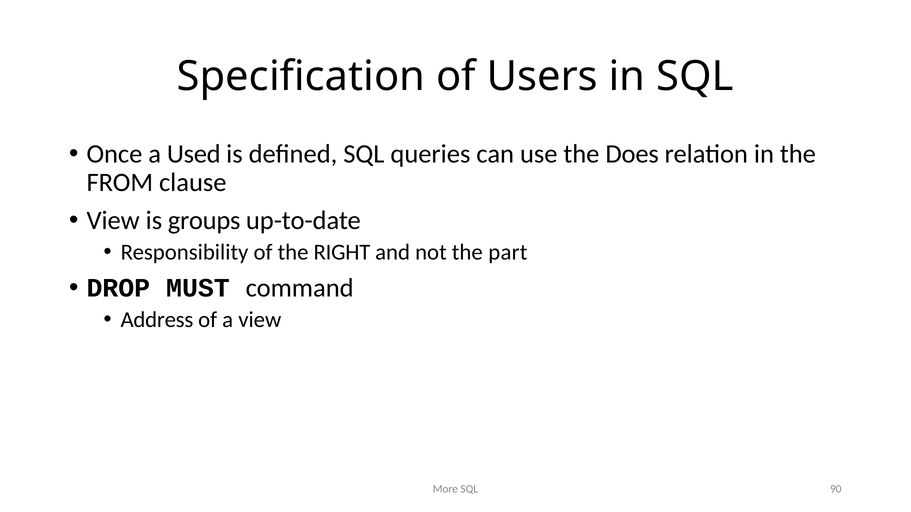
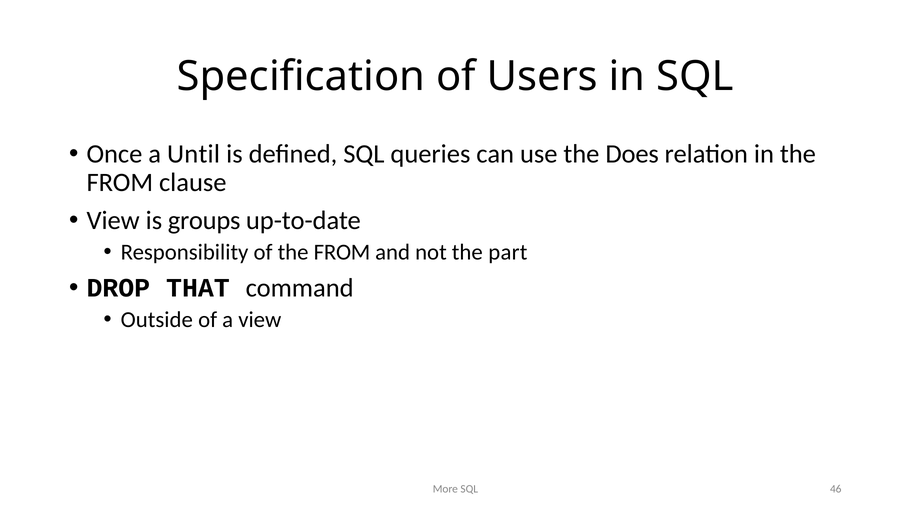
Used: Used -> Until
of the RIGHT: RIGHT -> FROM
MUST: MUST -> THAT
Address: Address -> Outside
90: 90 -> 46
